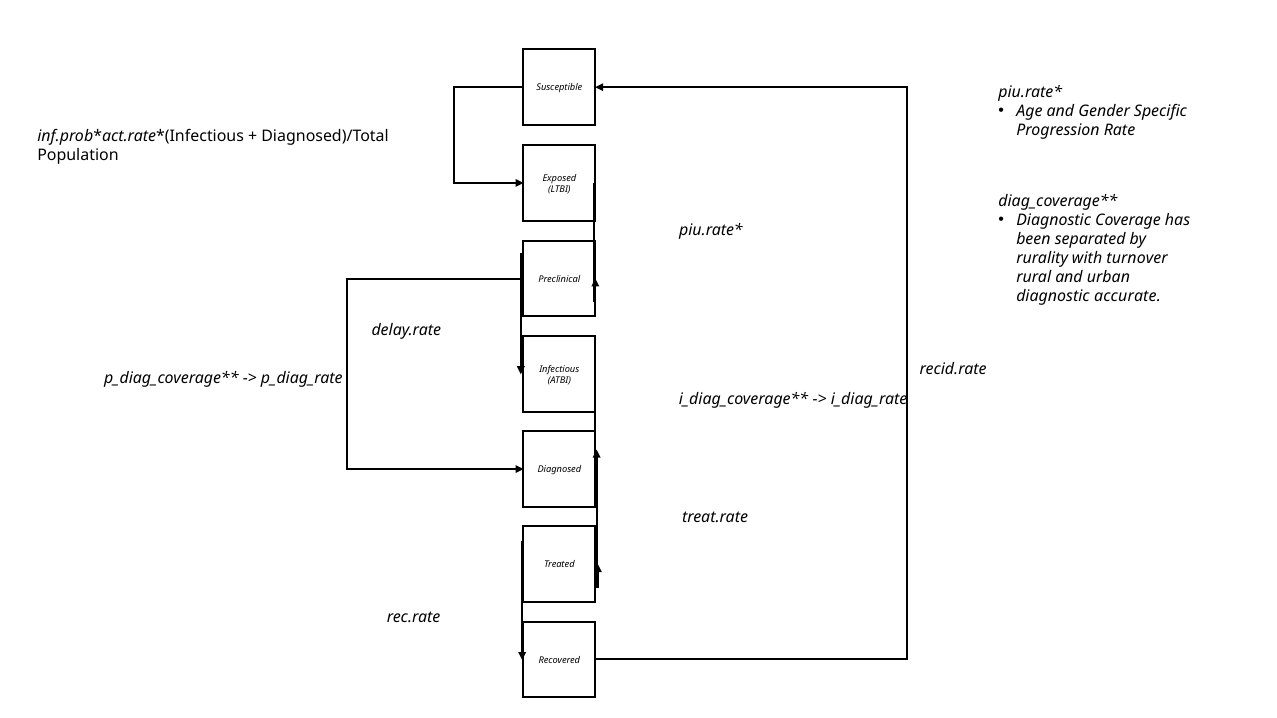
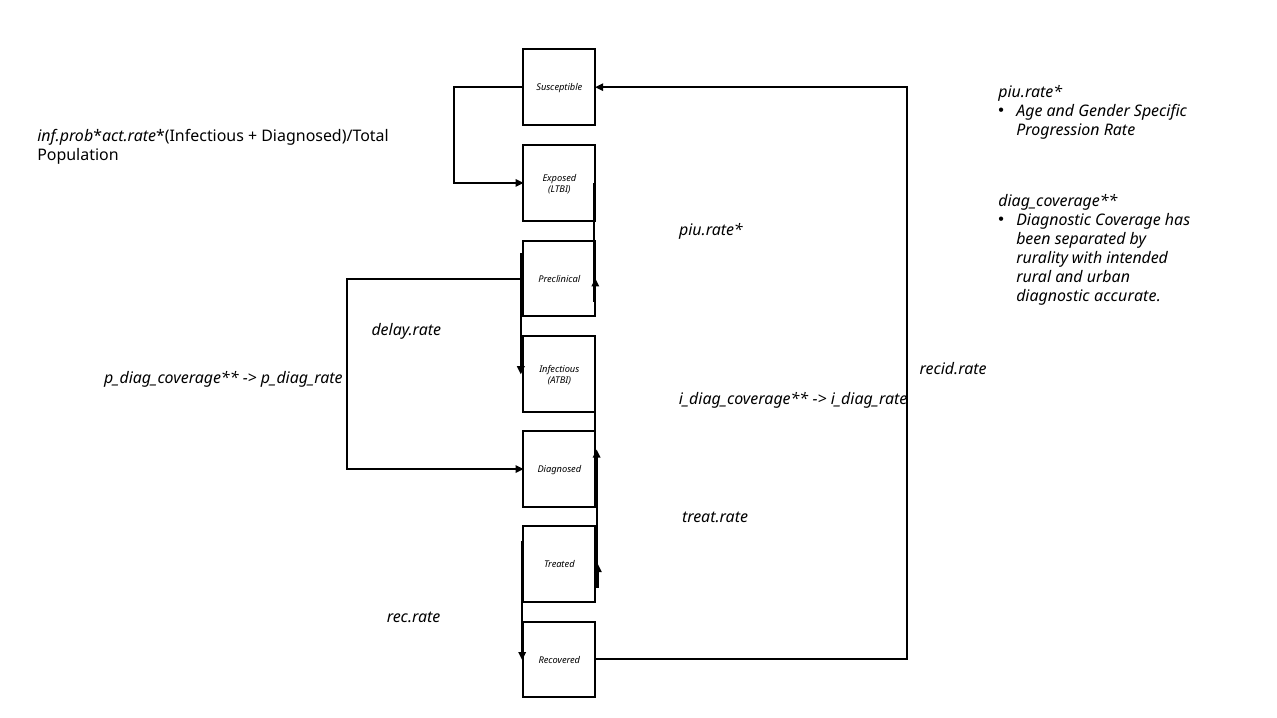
turnover: turnover -> intended
